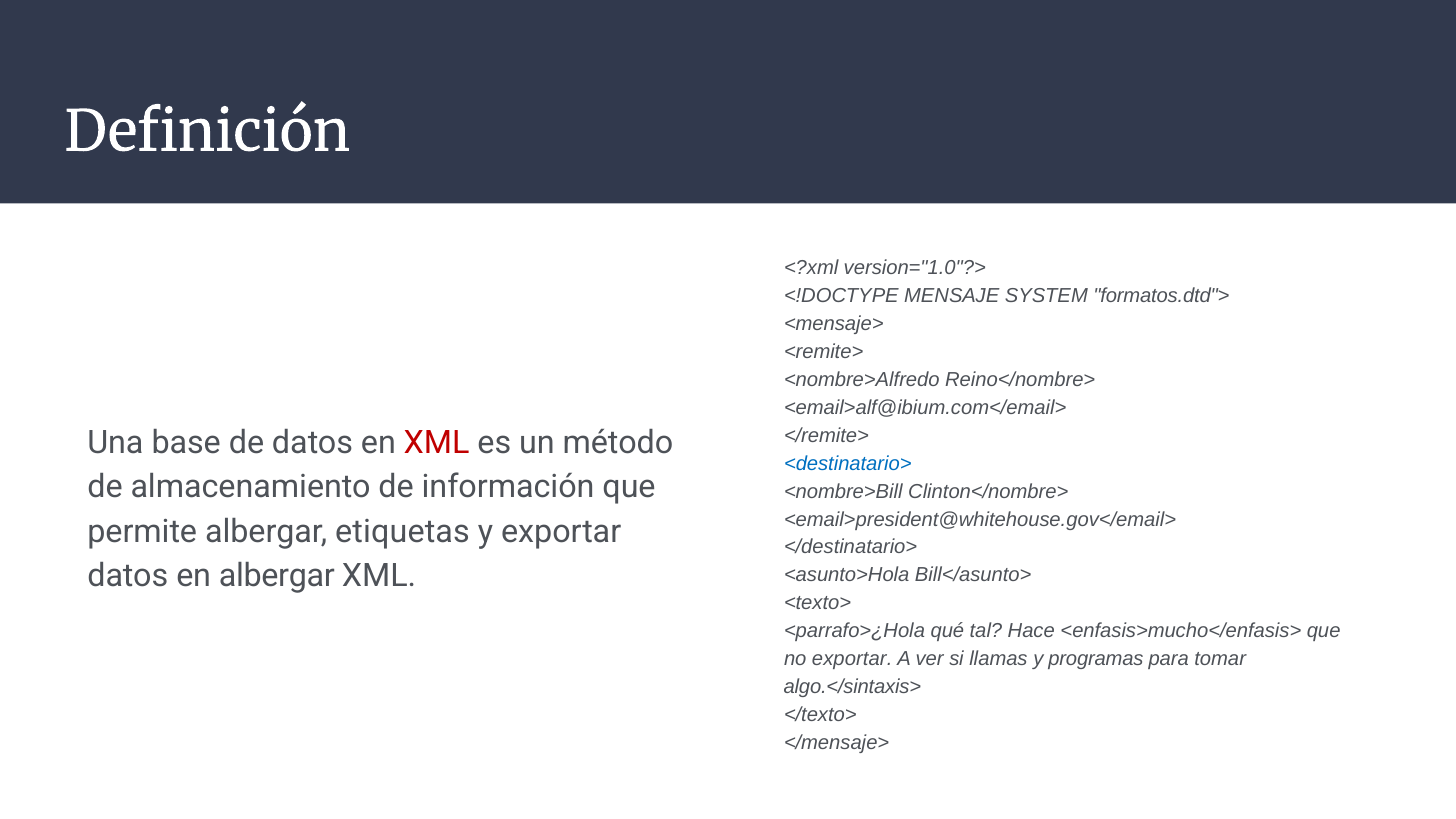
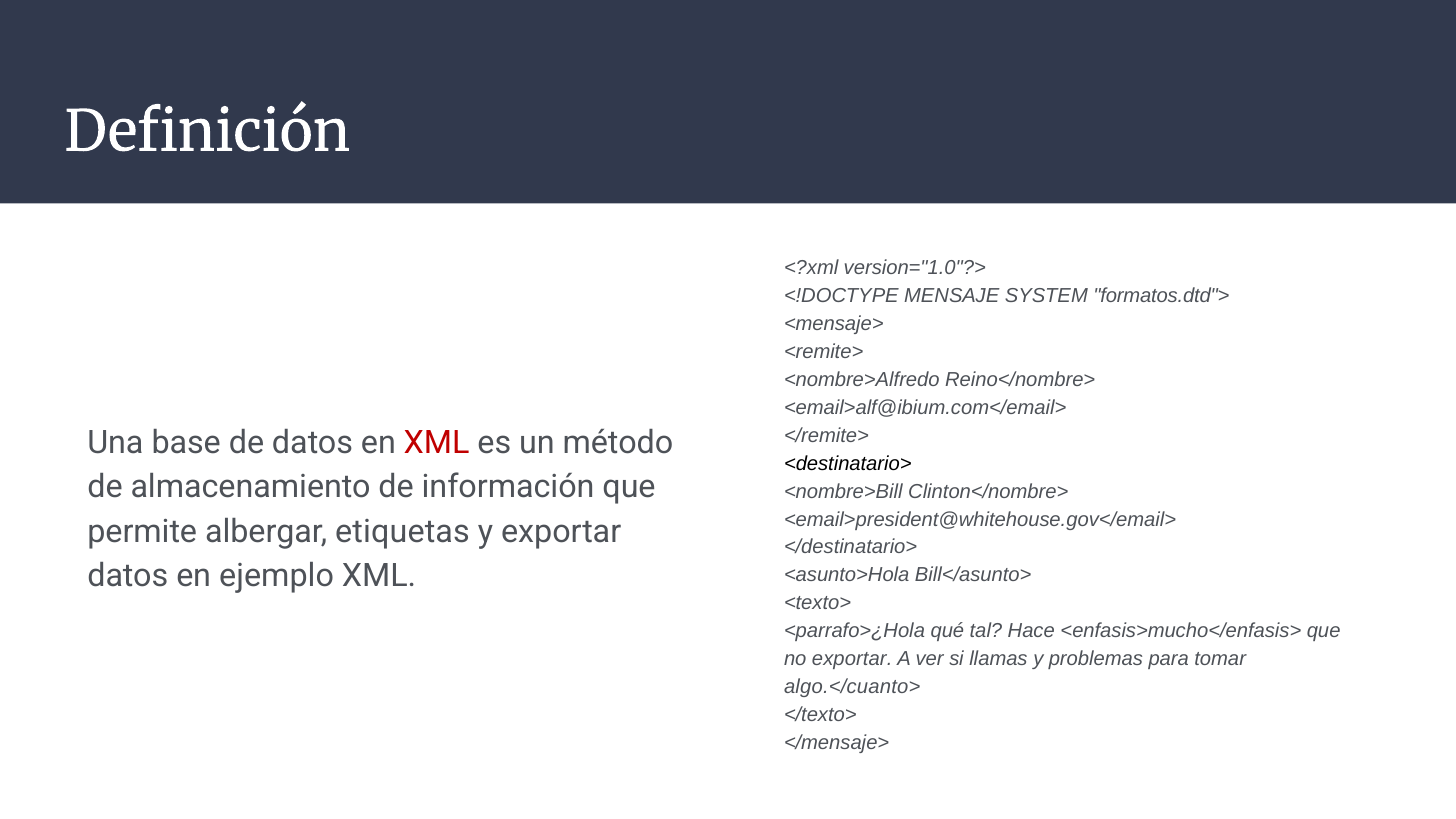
<destinatario> colour: blue -> black
en albergar: albergar -> ejemplo
programas: programas -> problemas
algo.</sintaxis>: algo.</sintaxis> -> algo.</cuanto>
